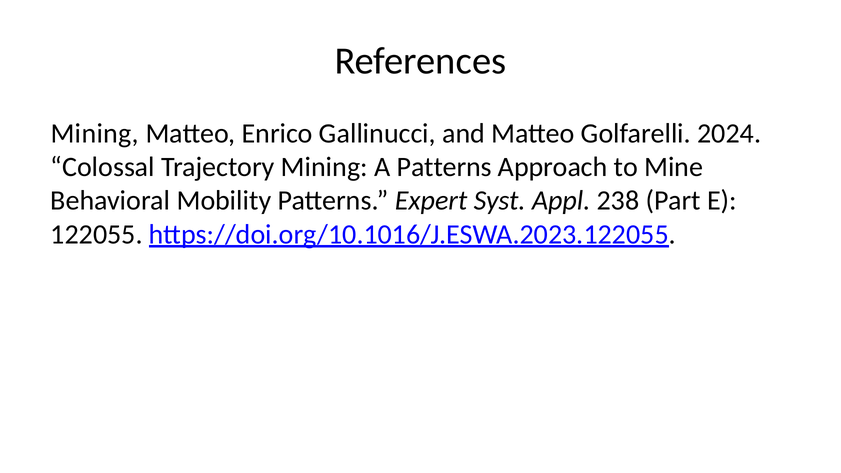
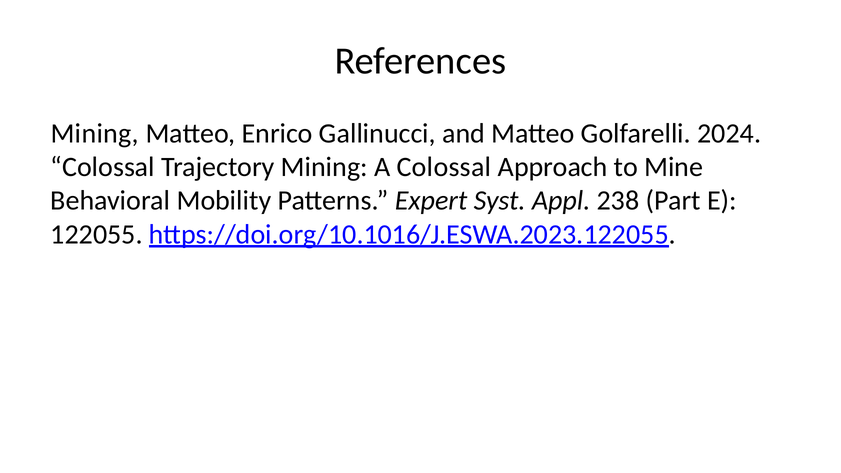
A Patterns: Patterns -> Colossal
